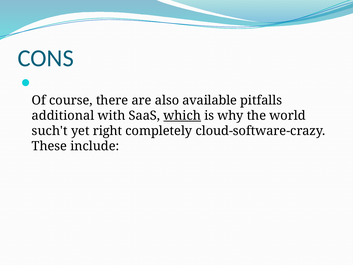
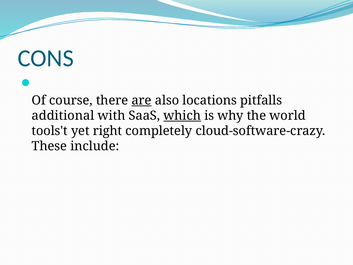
are underline: none -> present
available: available -> locations
such't: such't -> tools't
